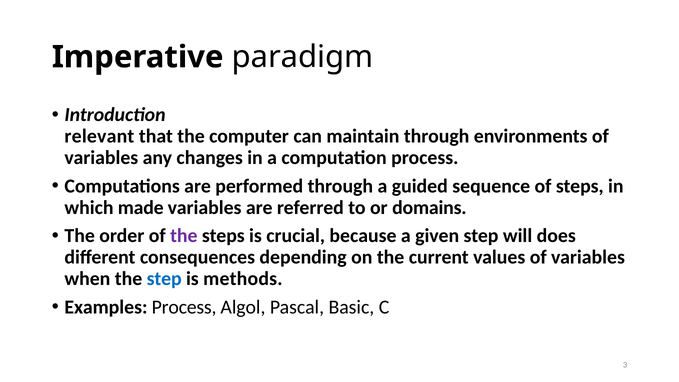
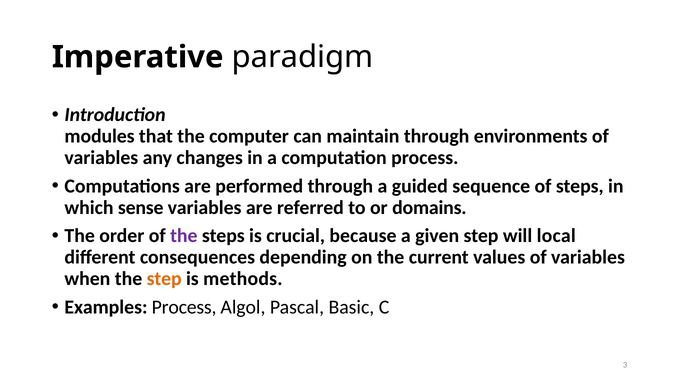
relevant: relevant -> modules
made: made -> sense
does: does -> local
step at (164, 279) colour: blue -> orange
